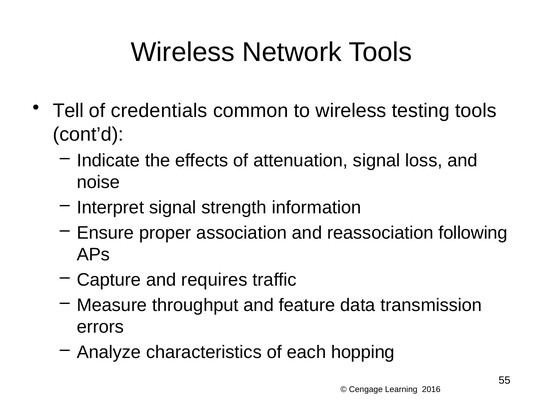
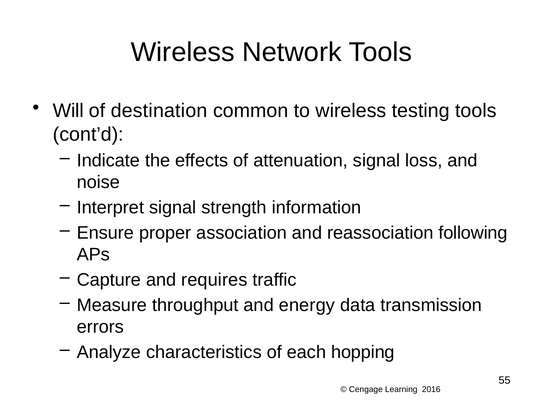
Tell: Tell -> Will
credentials: credentials -> destination
feature: feature -> energy
